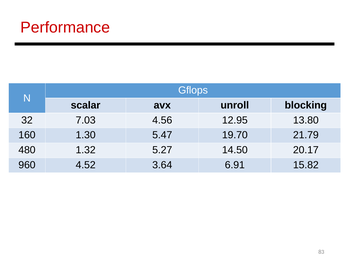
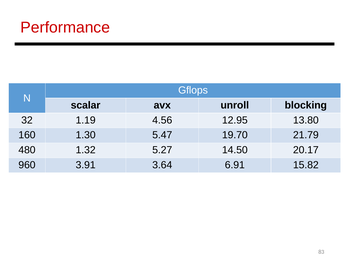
7.03: 7.03 -> 1.19
4.52: 4.52 -> 3.91
